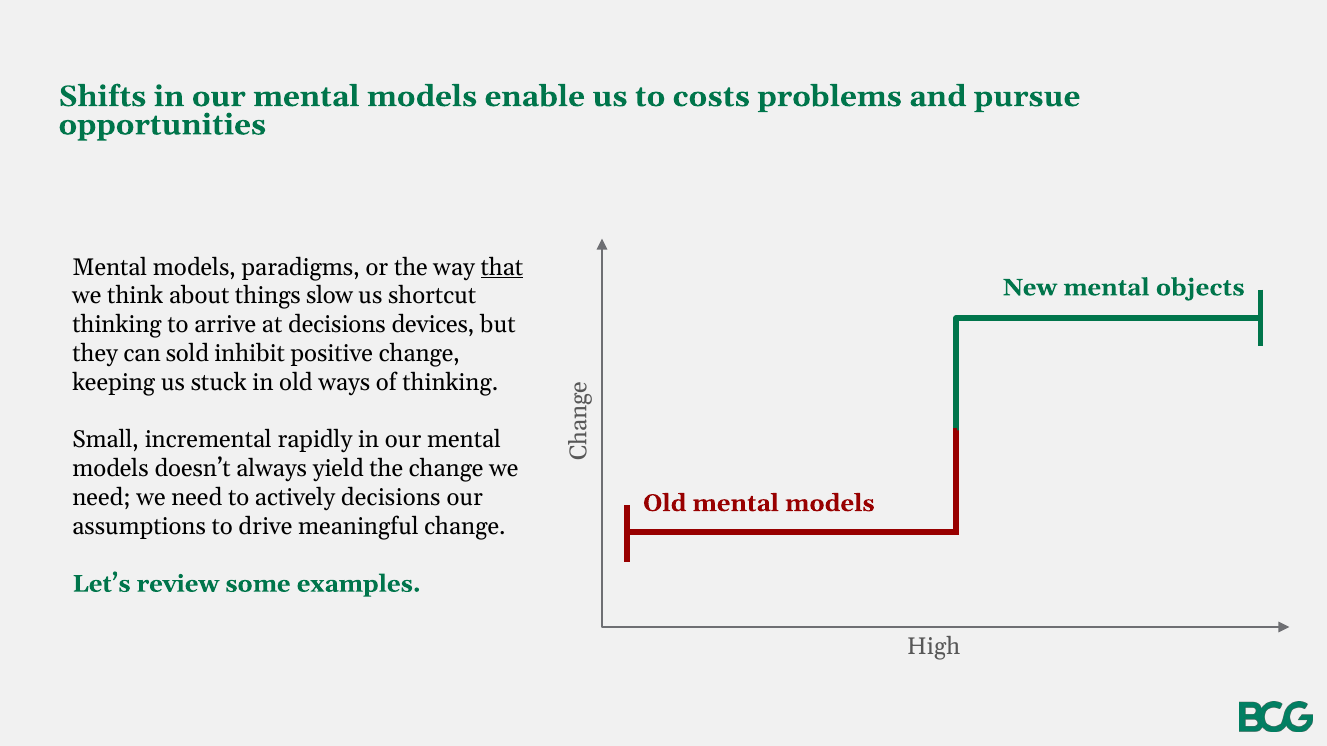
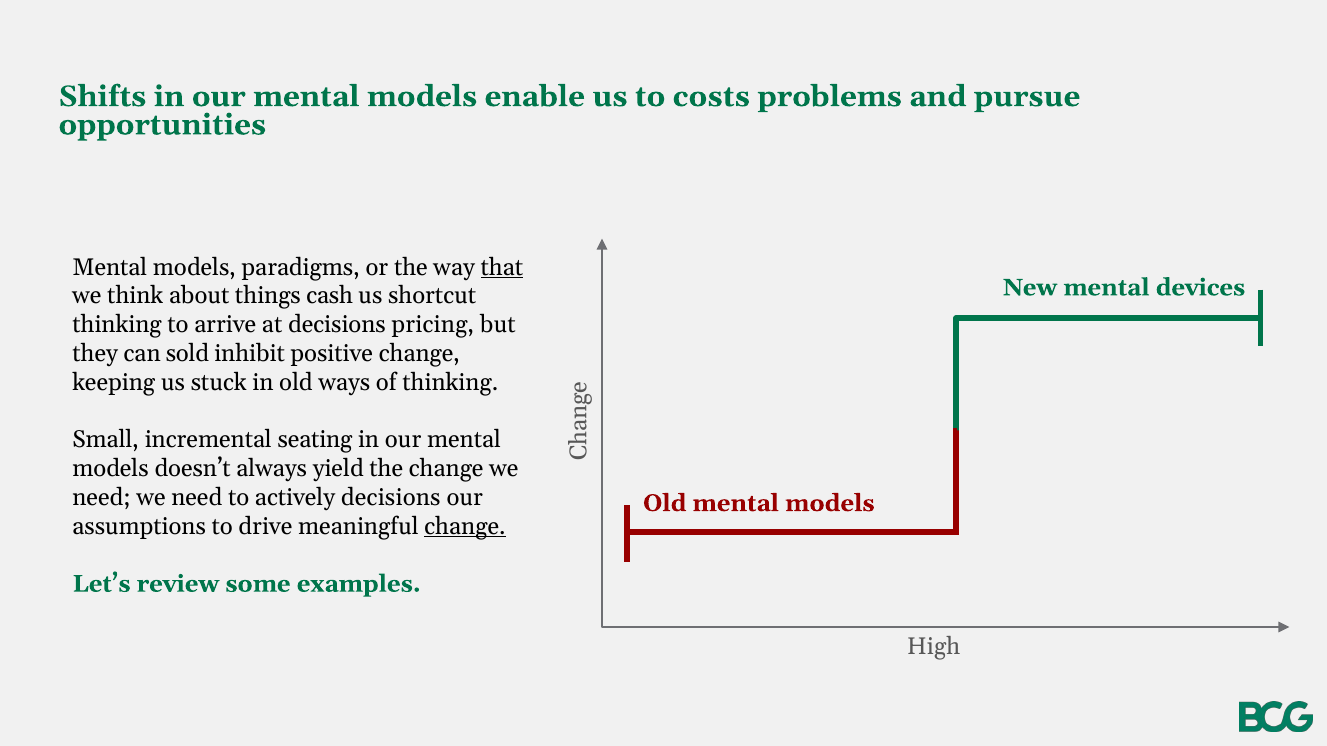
objects: objects -> devices
slow: slow -> cash
devices: devices -> pricing
rapidly: rapidly -> seating
change at (465, 527) underline: none -> present
